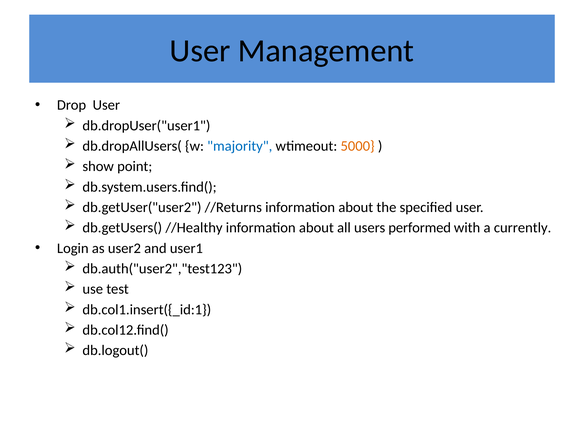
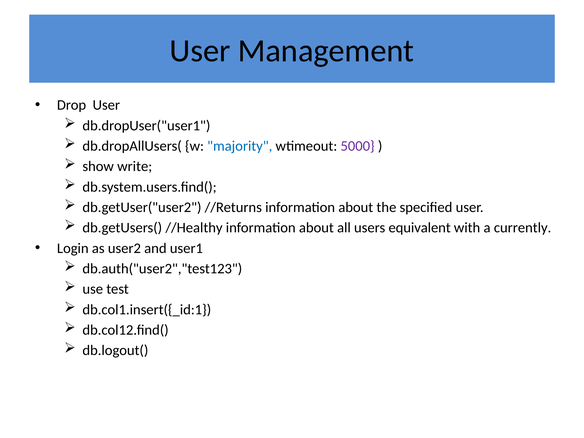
5000 colour: orange -> purple
point: point -> write
performed: performed -> equivalent
